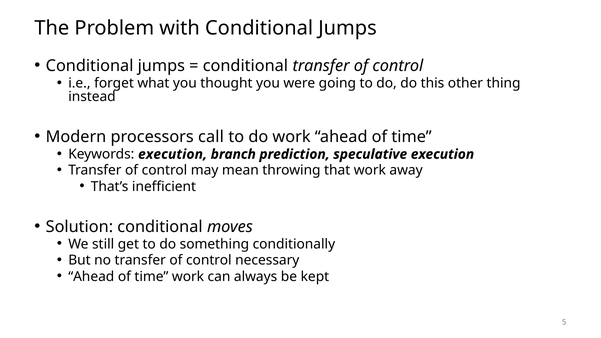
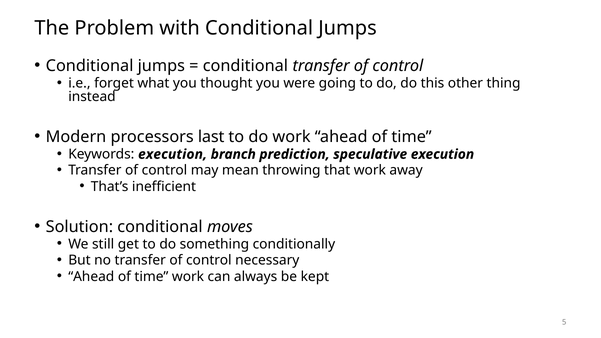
call: call -> last
